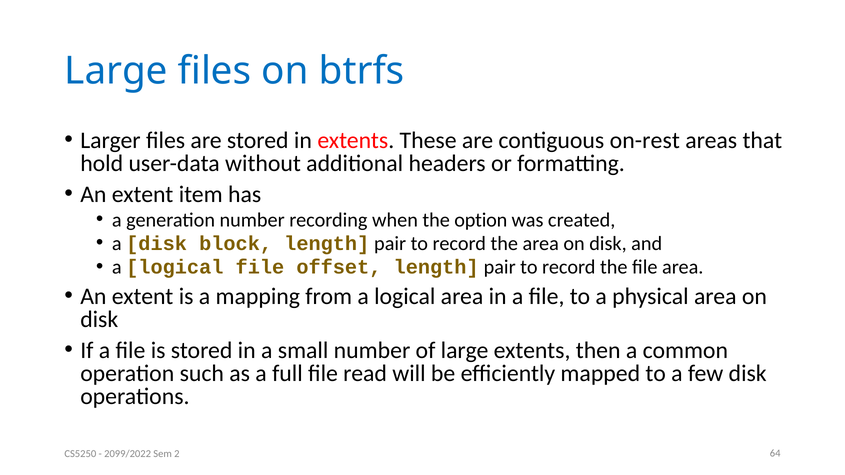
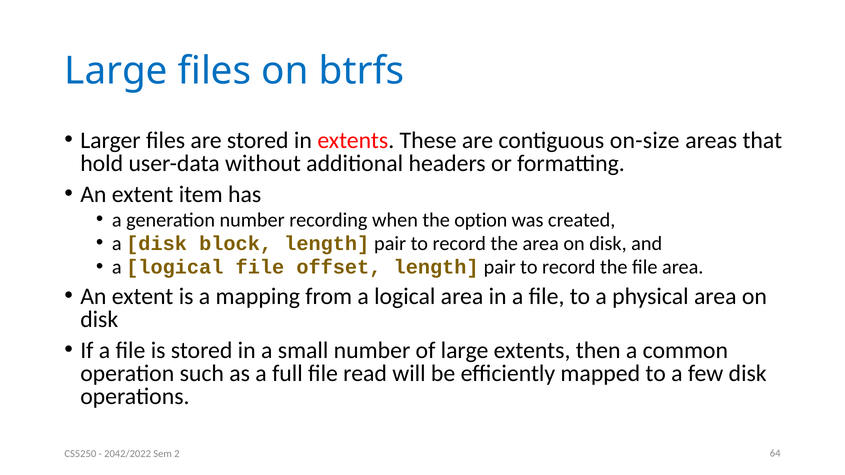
on-rest: on-rest -> on-size
2099/2022: 2099/2022 -> 2042/2022
